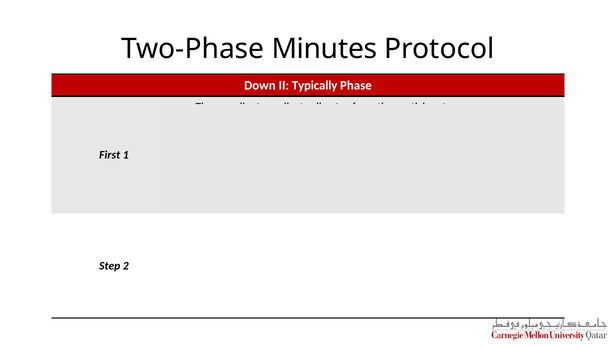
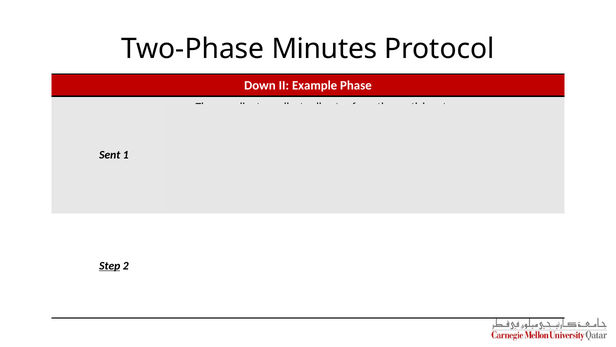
Typically: Typically -> Example
First: First -> Sent
Step underline: none -> present
